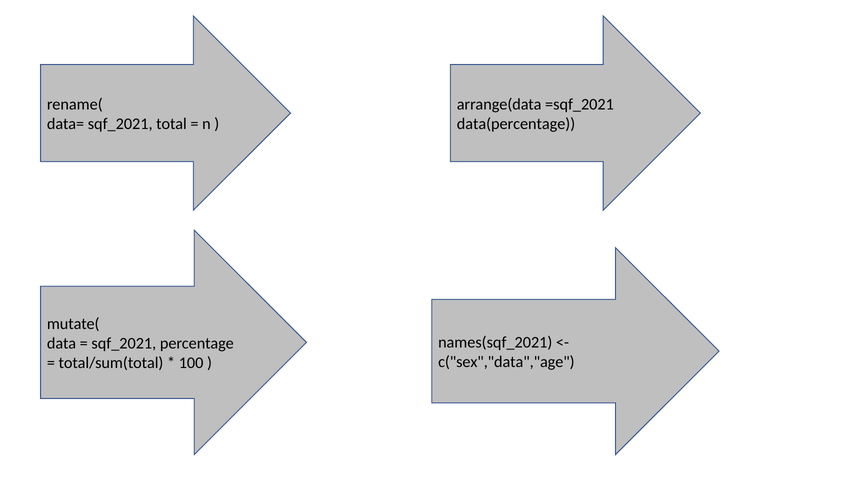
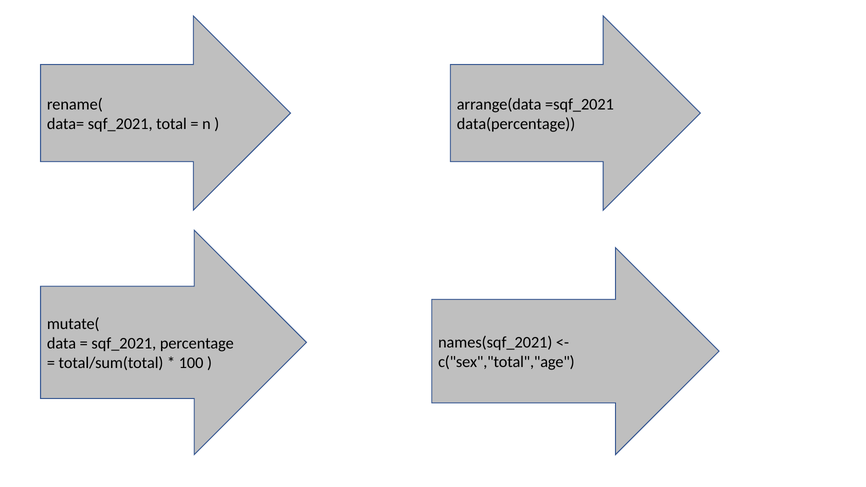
c("sex","data","age: c("sex","data","age -> c("sex","total","age
